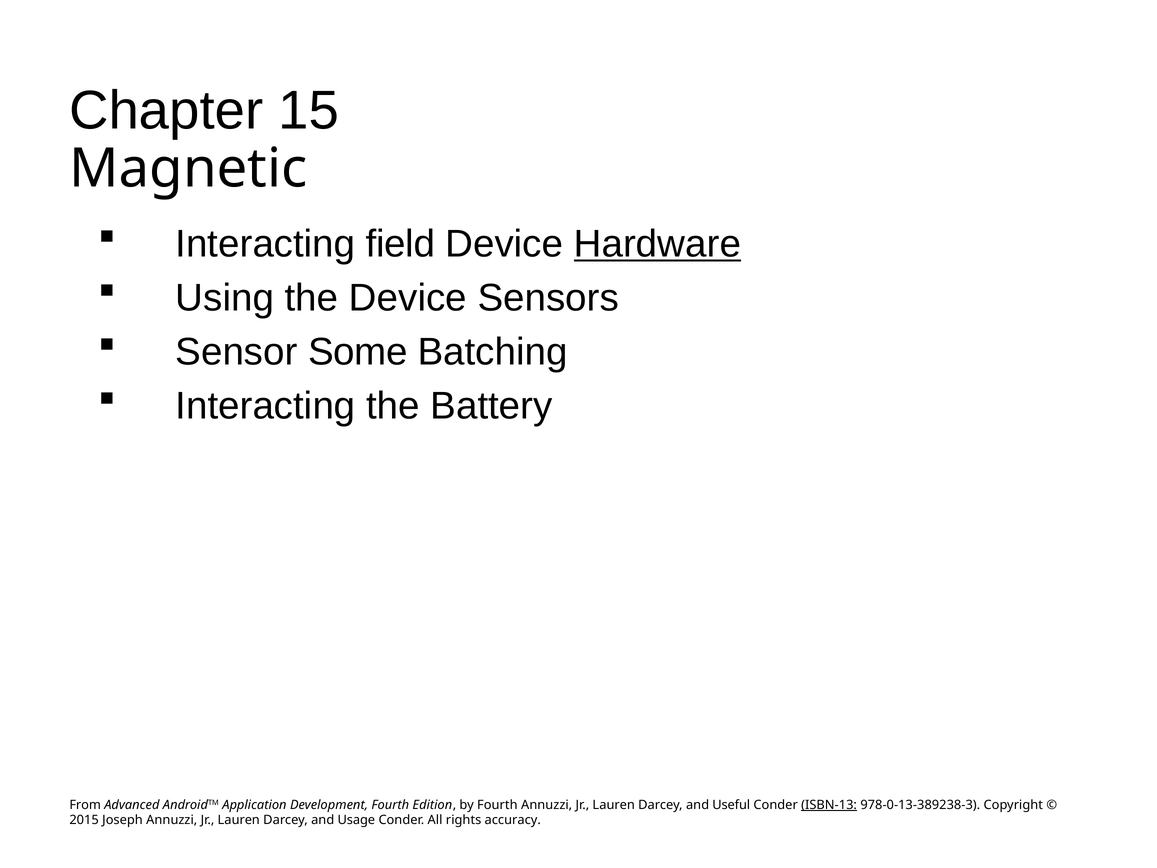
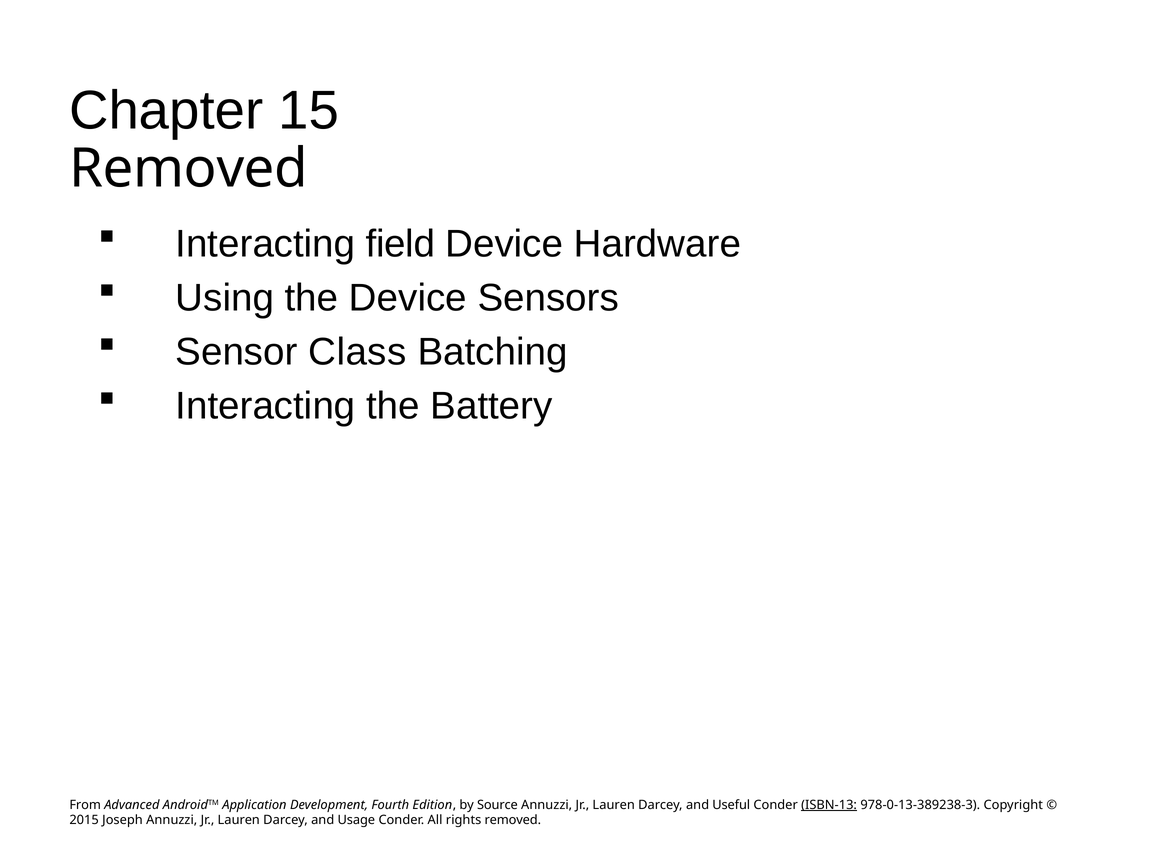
Magnetic at (188, 169): Magnetic -> Removed
Hardware underline: present -> none
Some: Some -> Class
by Fourth: Fourth -> Source
rights accuracy: accuracy -> removed
